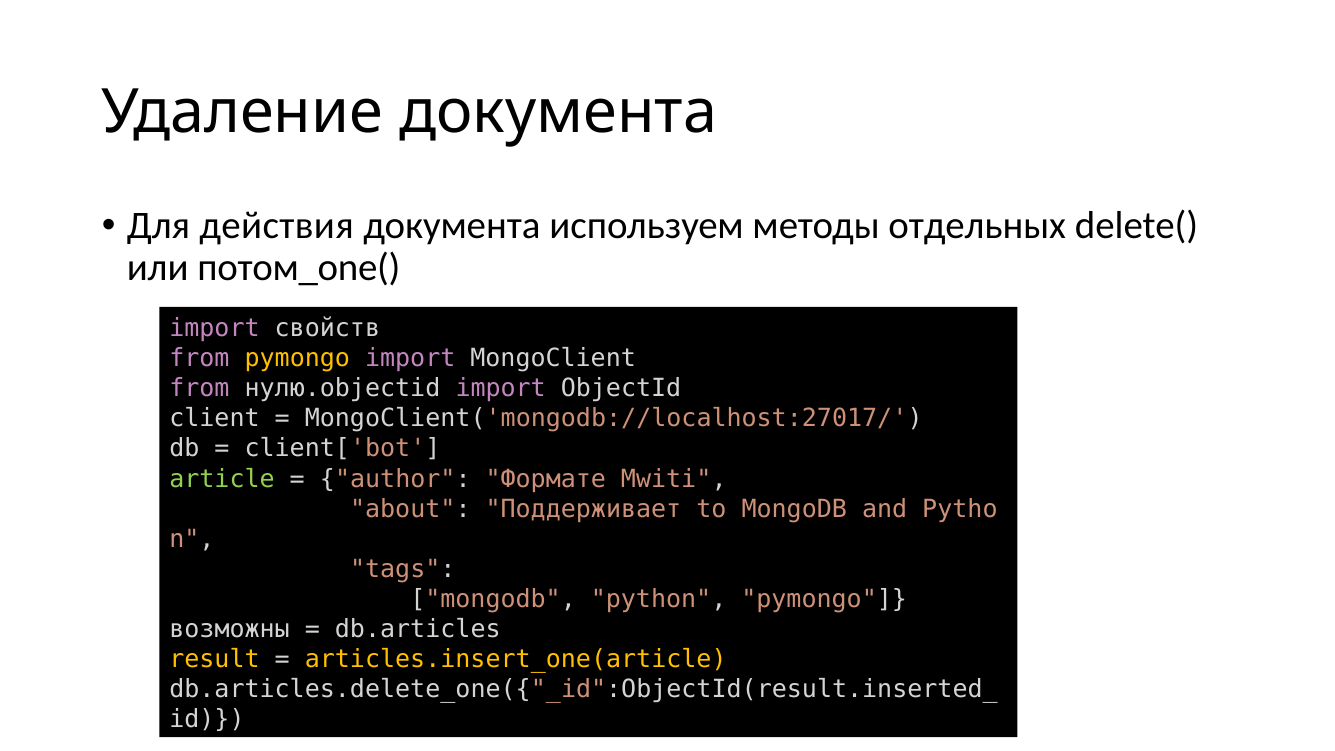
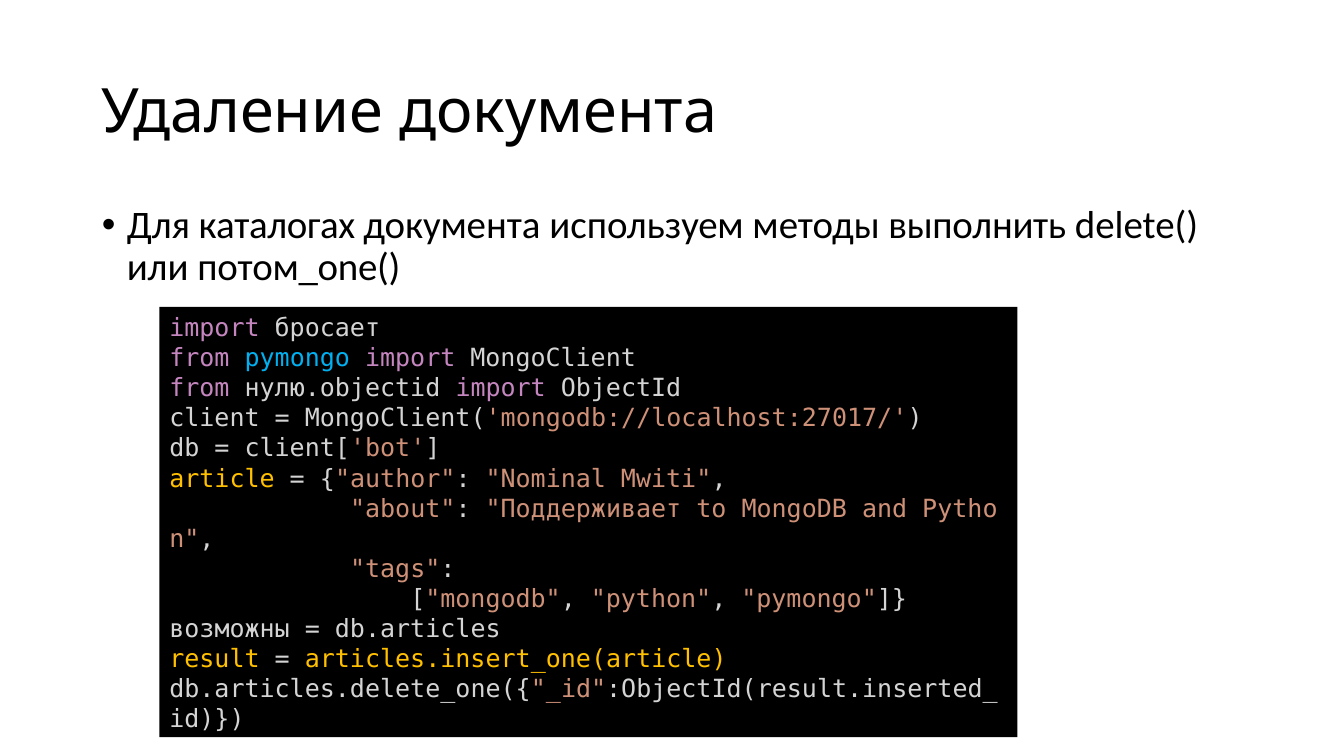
действия: действия -> каталогах
отдельных: отдельных -> выполнить
свойств: свойств -> бросает
pymongo at (297, 359) colour: yellow -> light blue
article colour: light green -> yellow
Формате: Формате -> Nominal
